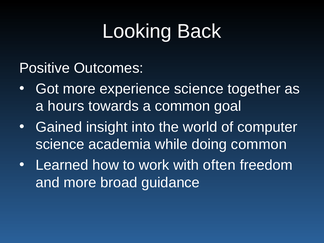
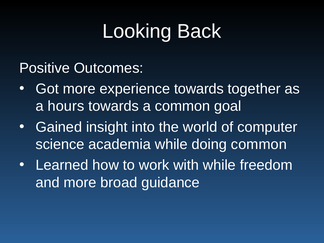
experience science: science -> towards
with often: often -> while
